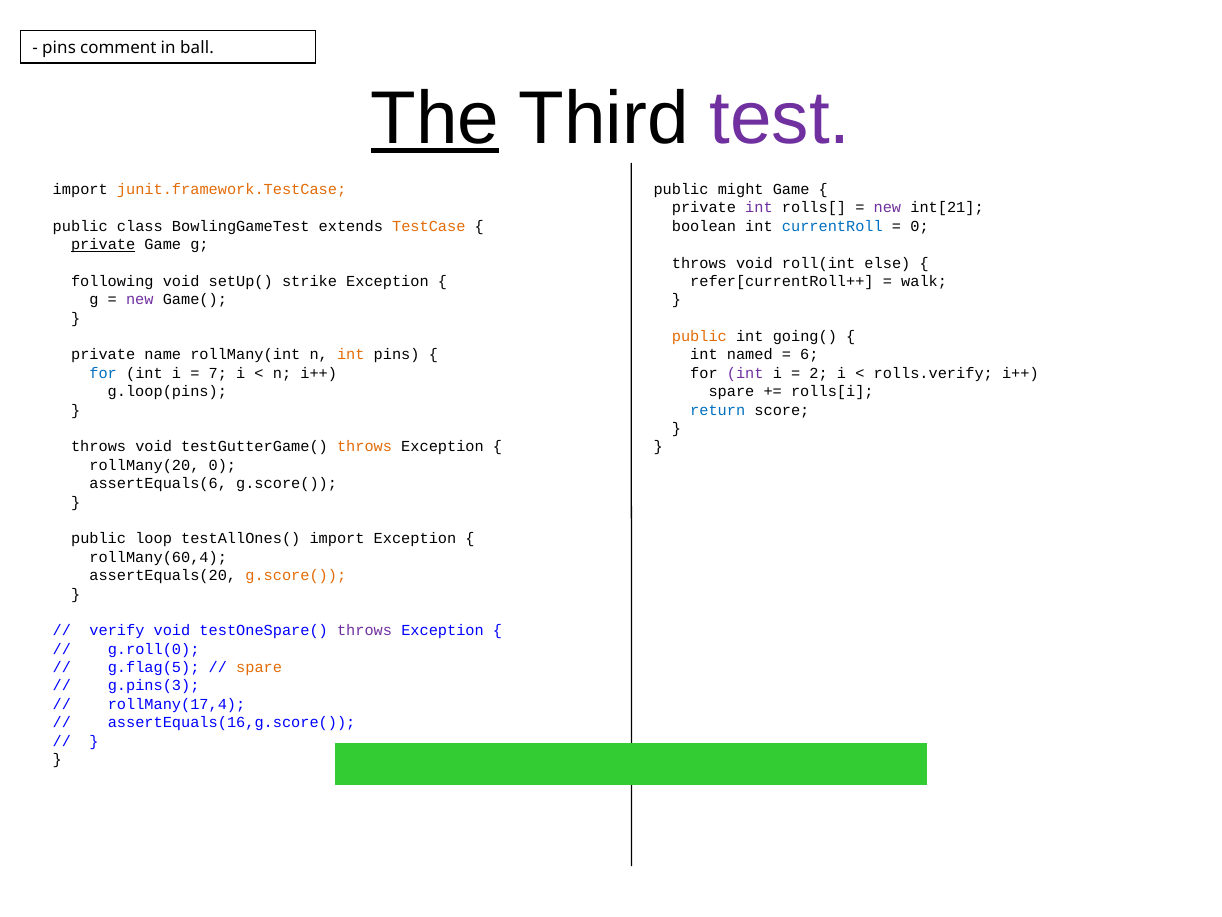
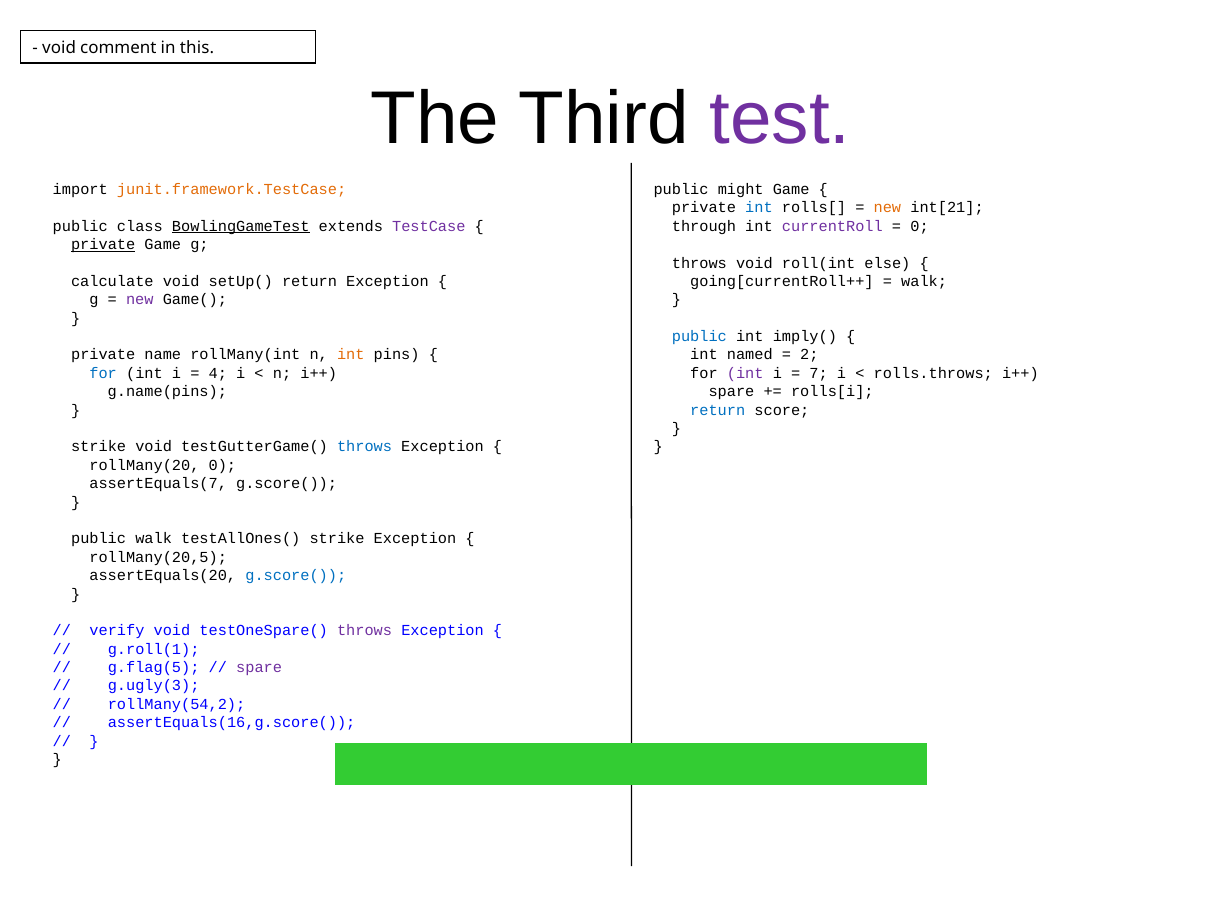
pins at (59, 48): pins -> void
ball: ball -> this
The underline: present -> none
int at (759, 208) colour: purple -> blue
new at (887, 208) colour: purple -> orange
BowlingGameTest underline: none -> present
TestCase colour: orange -> purple
boolean: boolean -> through
currentRoll colour: blue -> purple
following: following -> calculate
setUp( strike: strike -> return
refer[currentRoll++: refer[currentRoll++ -> going[currentRoll++
public at (699, 336) colour: orange -> blue
going(: going( -> imply(
6: 6 -> 2
7: 7 -> 4
2: 2 -> 7
rolls.verify: rolls.verify -> rolls.throws
g.loop(pins: g.loop(pins -> g.name(pins
throws at (99, 447): throws -> strike
throws at (365, 447) colour: orange -> blue
assertEquals(6: assertEquals(6 -> assertEquals(7
public loop: loop -> walk
testAllOnes( import: import -> strike
rollMany(60,4: rollMany(60,4 -> rollMany(20,5
g.score( at (296, 575) colour: orange -> blue
g.roll(0: g.roll(0 -> g.roll(1
spare at (259, 667) colour: orange -> purple
g.pins(3: g.pins(3 -> g.ugly(3
rollMany(17,4: rollMany(17,4 -> rollMany(54,2
